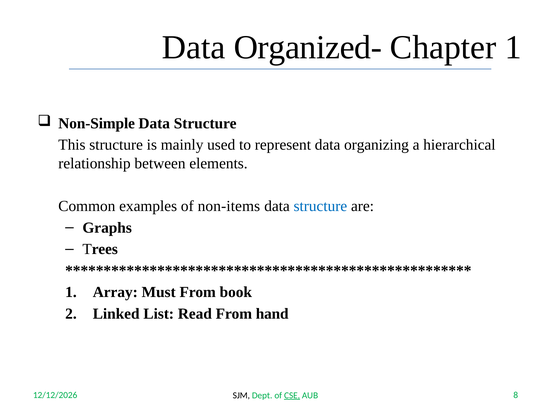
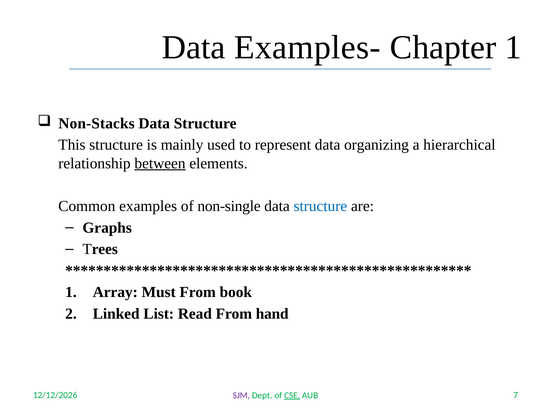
Organized-: Organized- -> Examples-
Non-Simple: Non-Simple -> Non-Stacks
between underline: none -> present
non-items: non-items -> non-single
SJM colour: black -> purple
8: 8 -> 7
